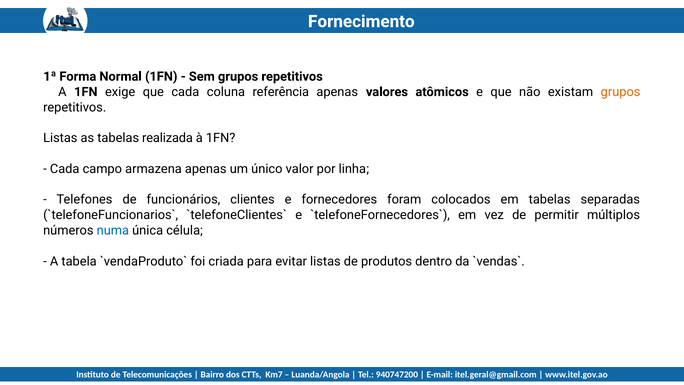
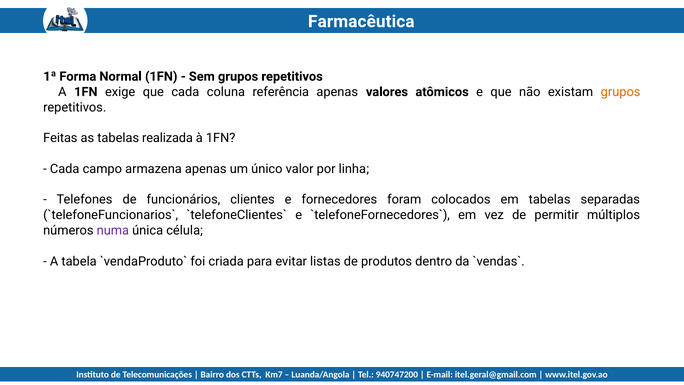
Fornecimento: Fornecimento -> Farmacêutica
Listas at (60, 138): Listas -> Feitas
numa colour: blue -> purple
